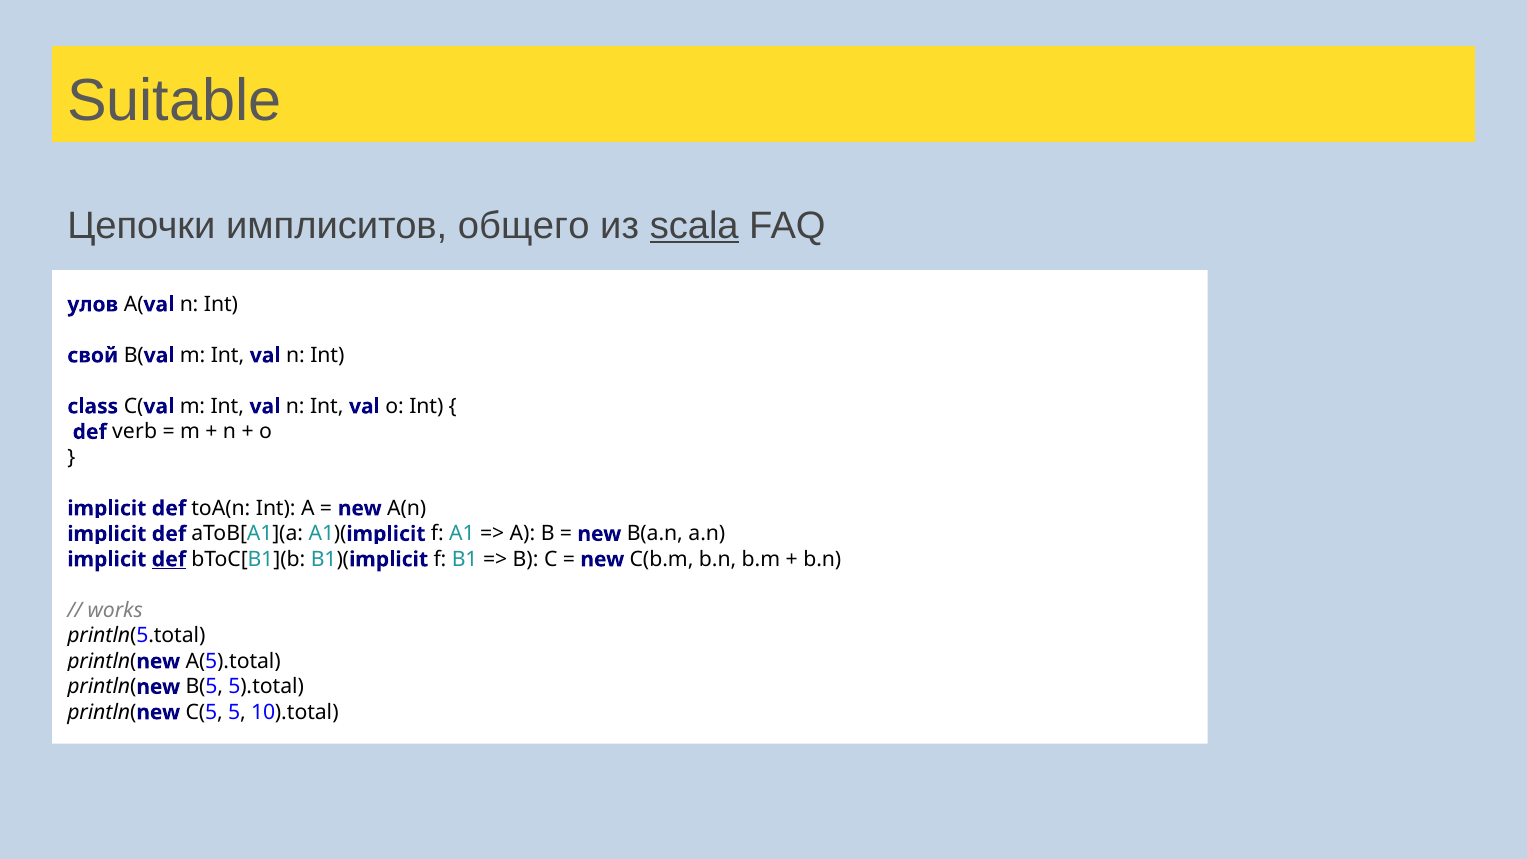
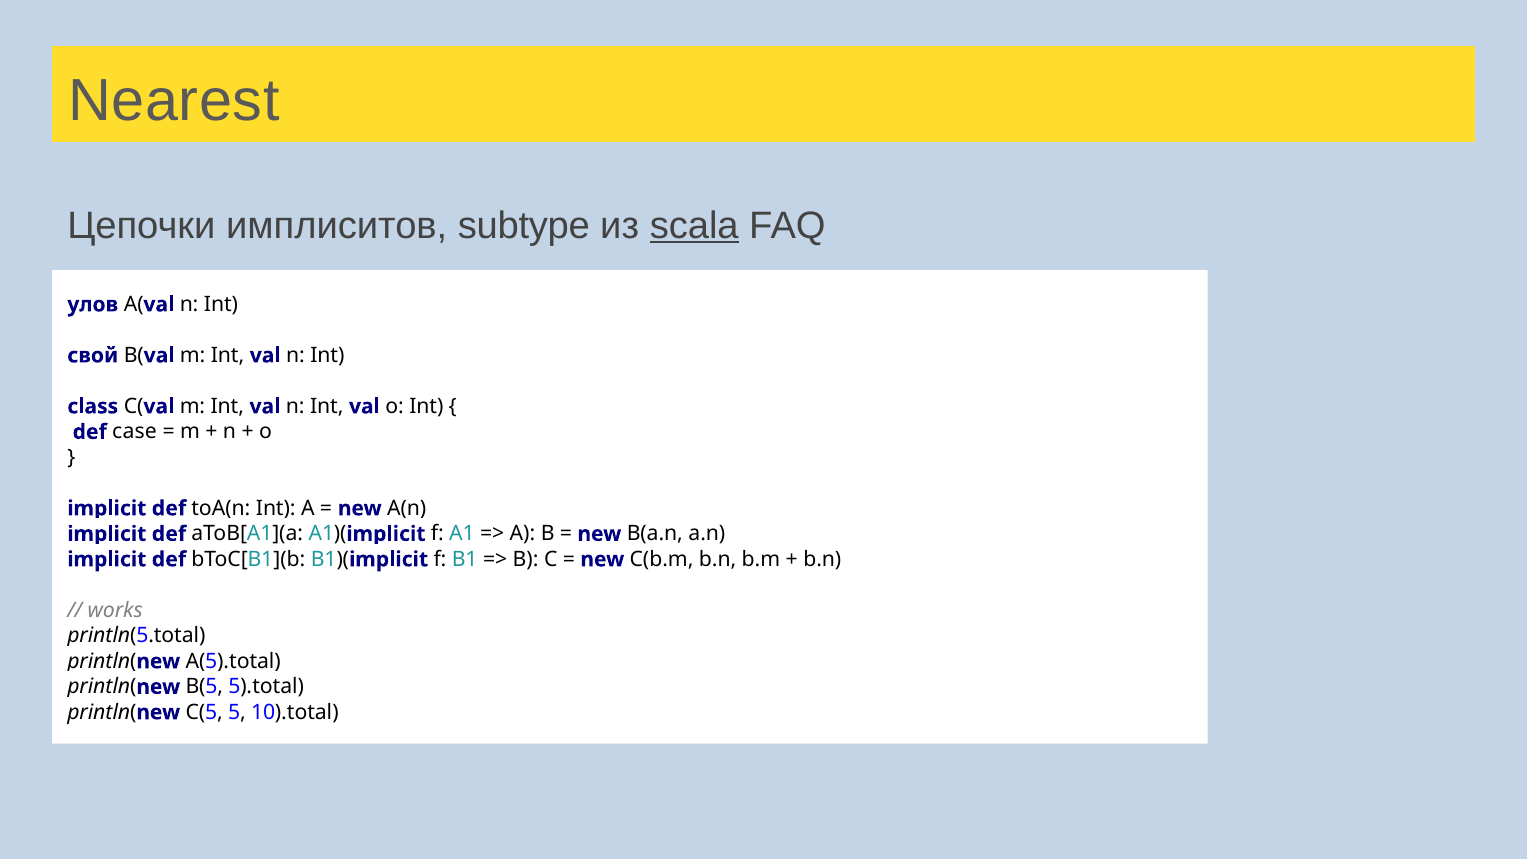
Suitable: Suitable -> Nearest
общего: общего -> subtype
verb: verb -> case
def at (169, 559) underline: present -> none
